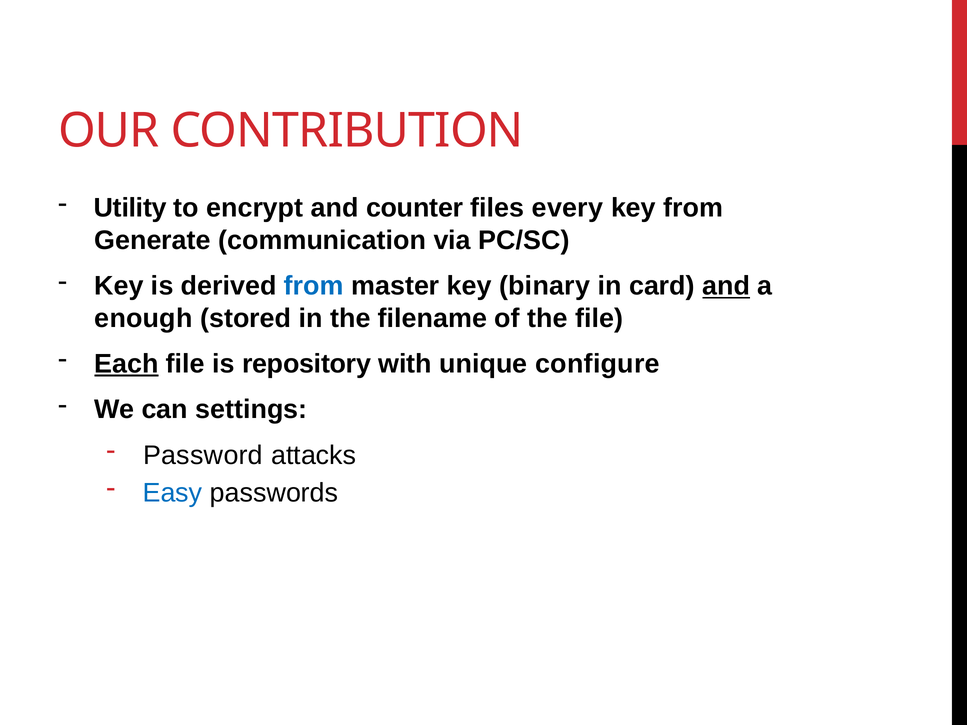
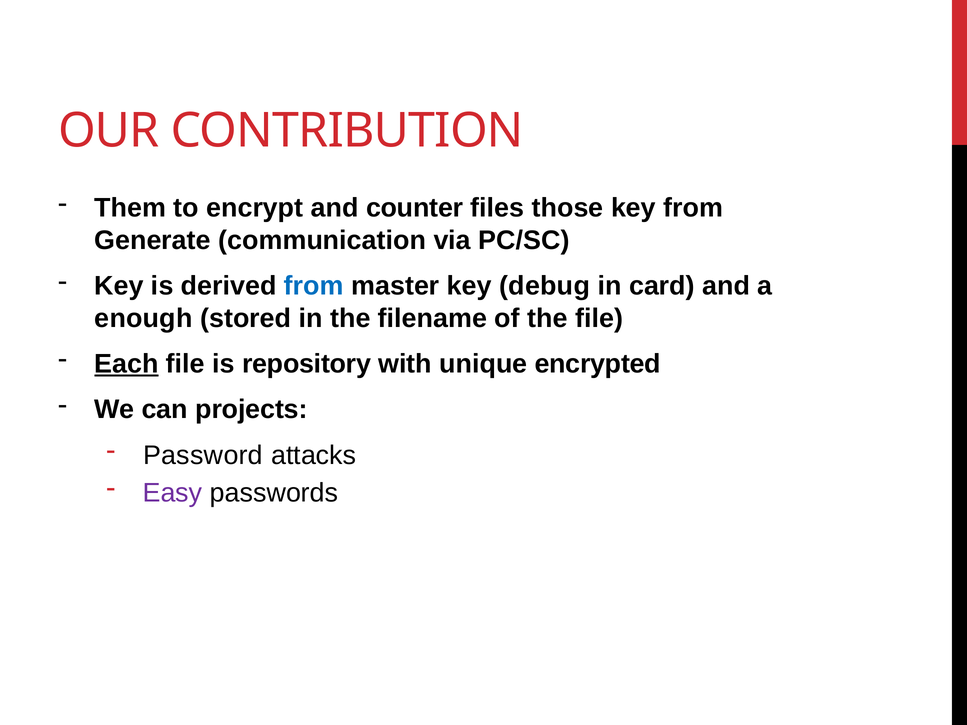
Utility: Utility -> Them
every: every -> those
binary: binary -> debug
and at (726, 286) underline: present -> none
configure: configure -> encrypted
settings: settings -> projects
Easy colour: blue -> purple
